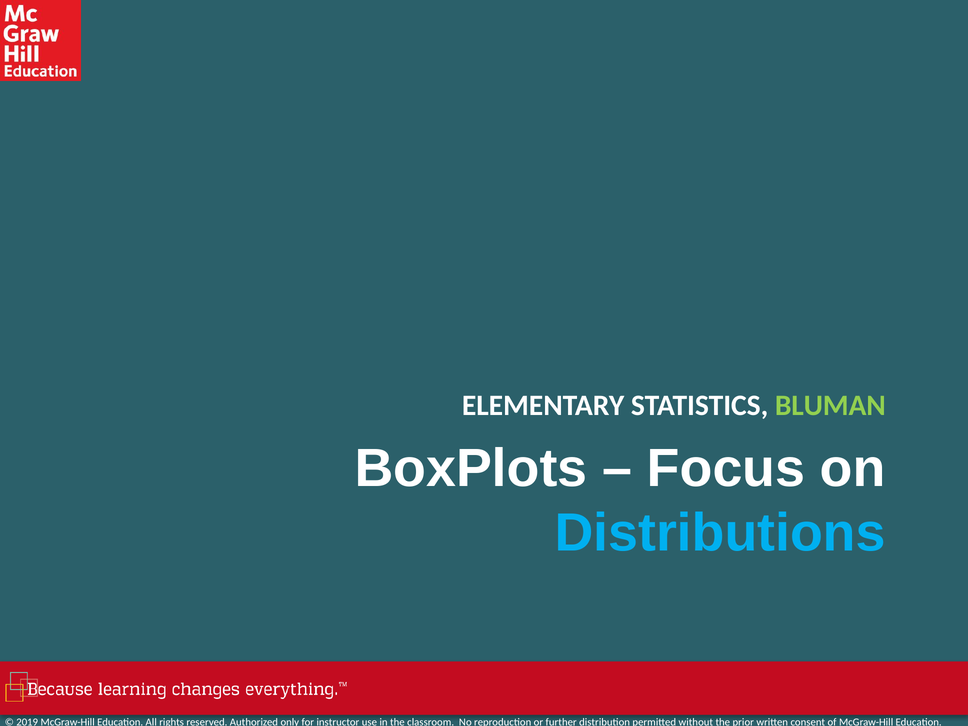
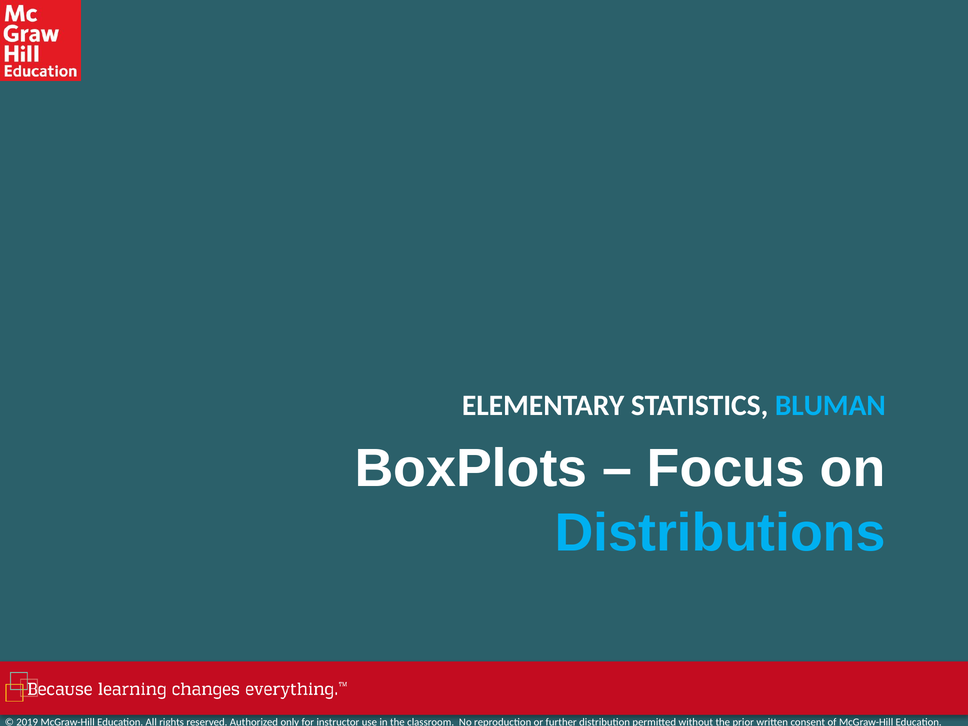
BLUMAN colour: light green -> light blue
